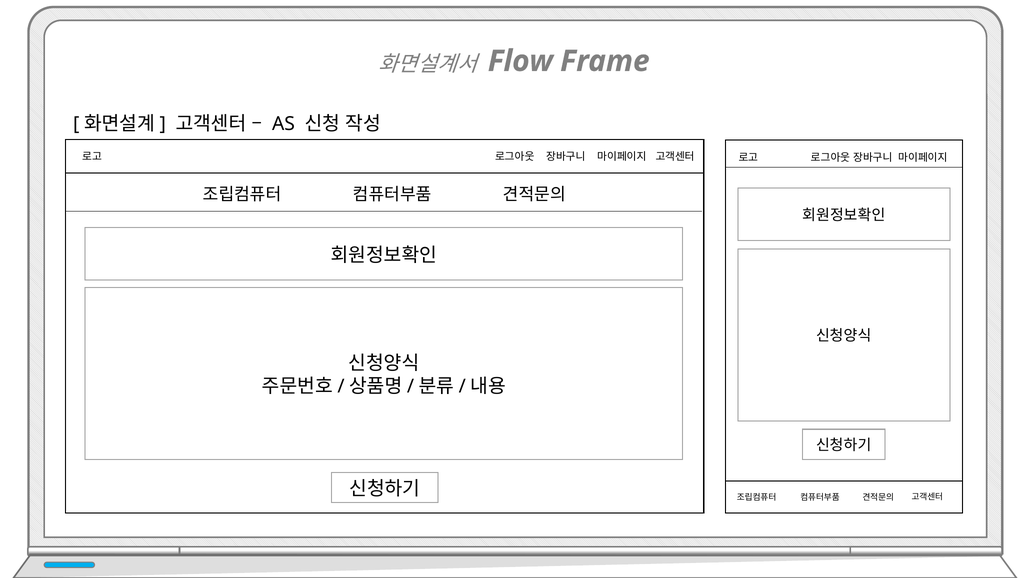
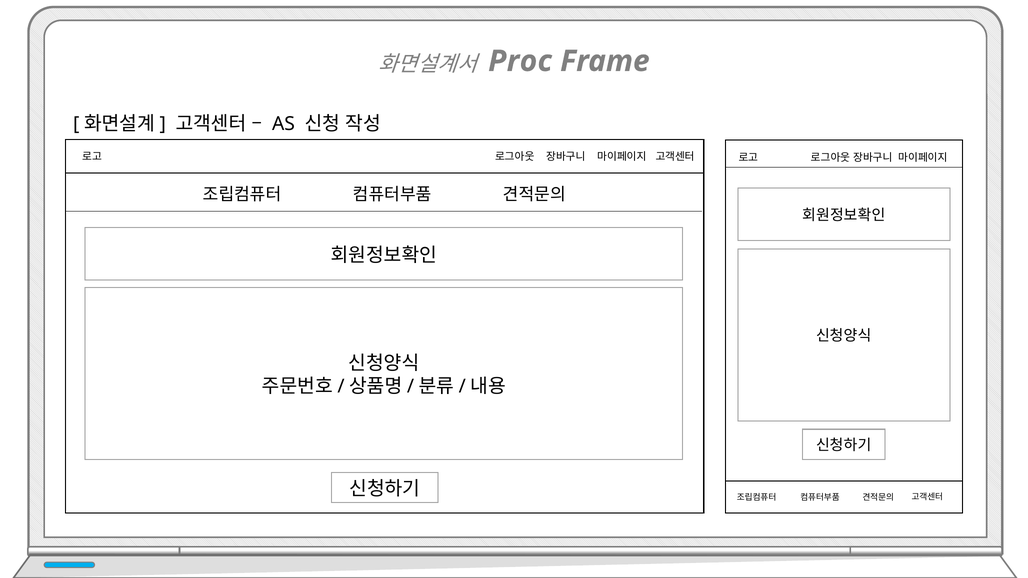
Flow: Flow -> Proc
